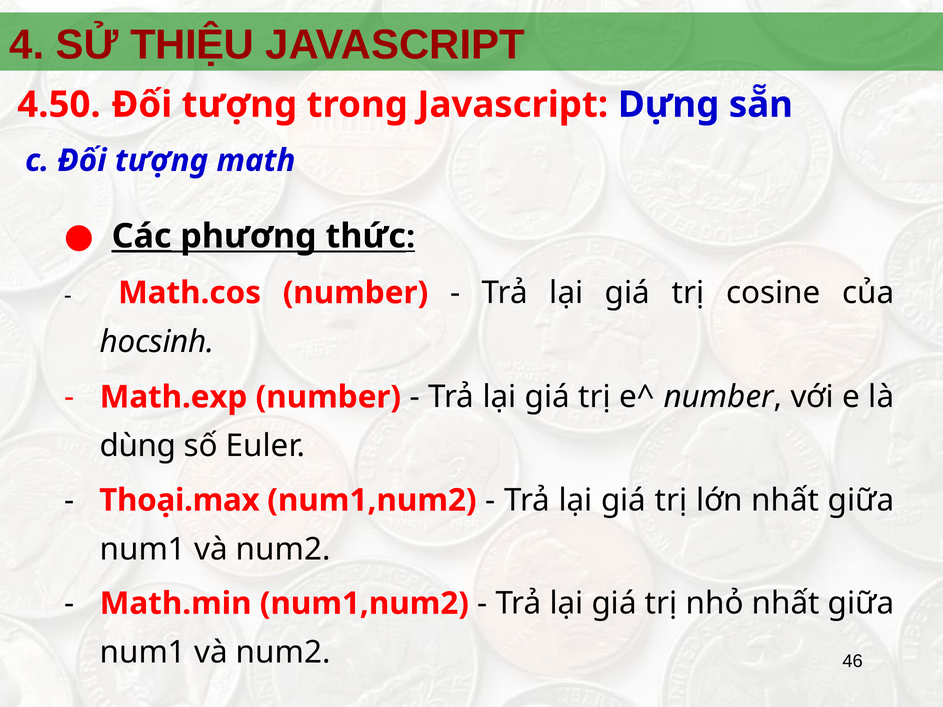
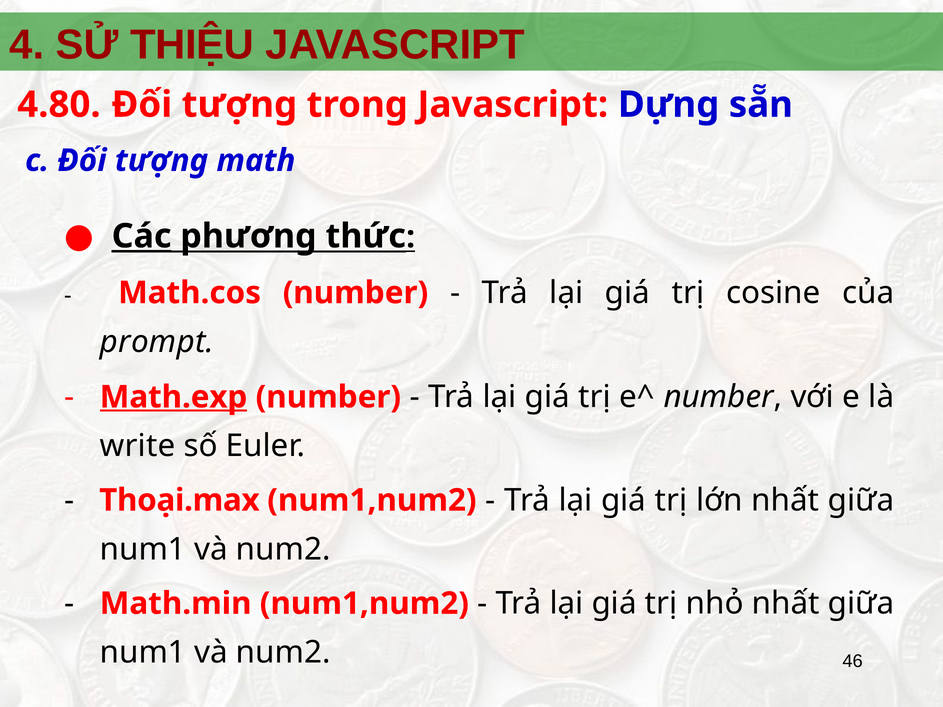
4.50: 4.50 -> 4.80
hocsinh: hocsinh -> prompt
Math.exp underline: none -> present
dùng: dùng -> write
